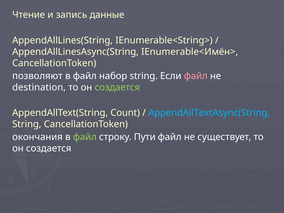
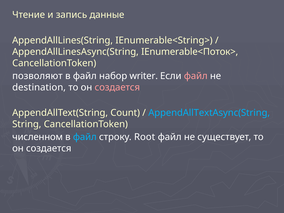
IEnumerable<Имён>: IEnumerable<Имён> -> IEnumerable<Поток>
набор string: string -> writer
создается at (117, 87) colour: light green -> pink
окончания: окончания -> численном
файл at (85, 137) colour: light green -> light blue
Пути: Пути -> Root
